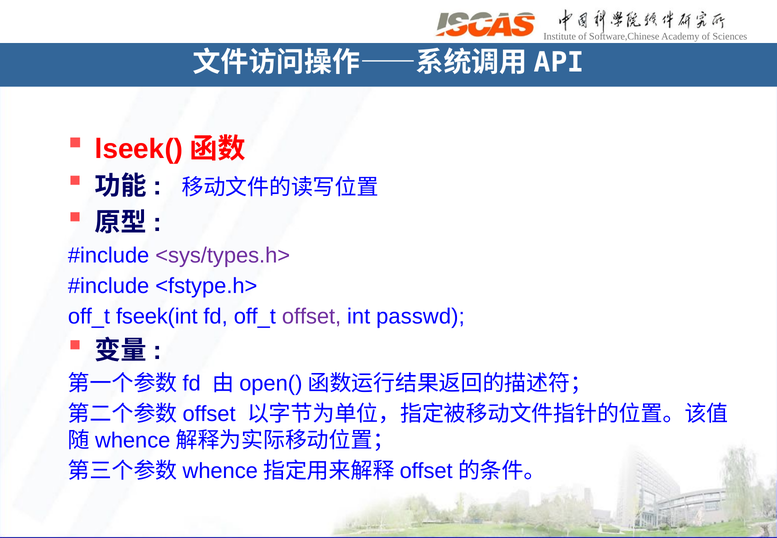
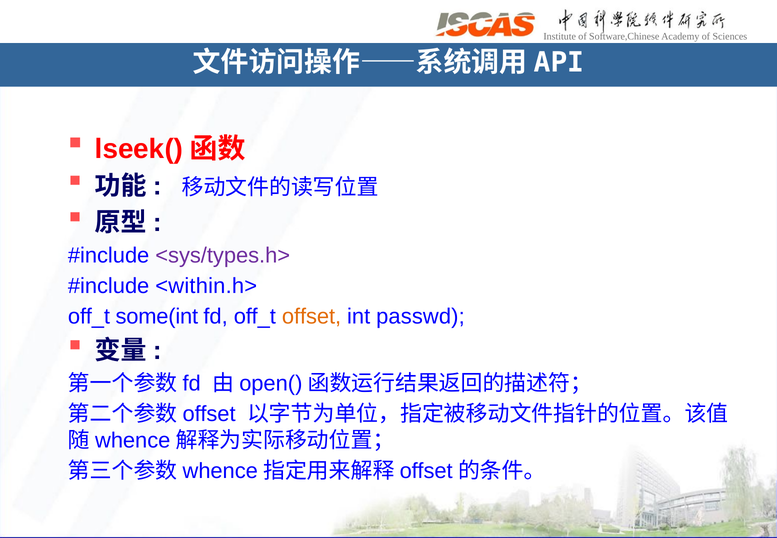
<fstype.h>: <fstype.h> -> <within.h>
fseek(int: fseek(int -> some(int
offset colour: purple -> orange
